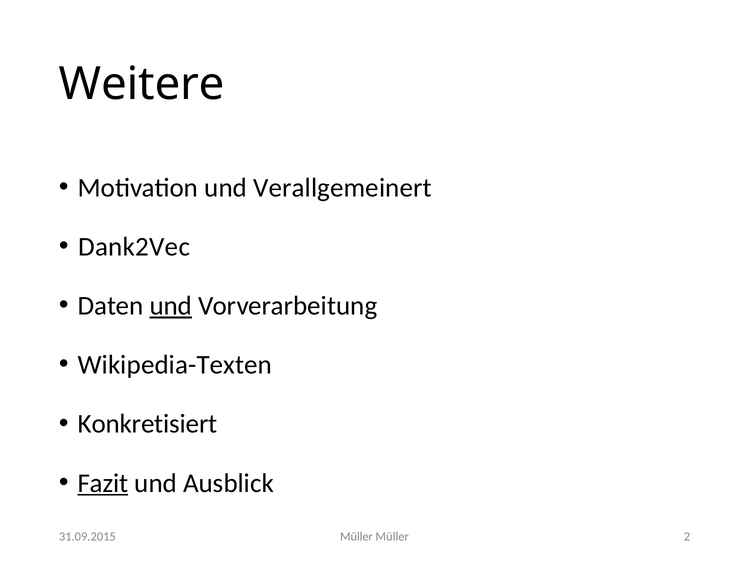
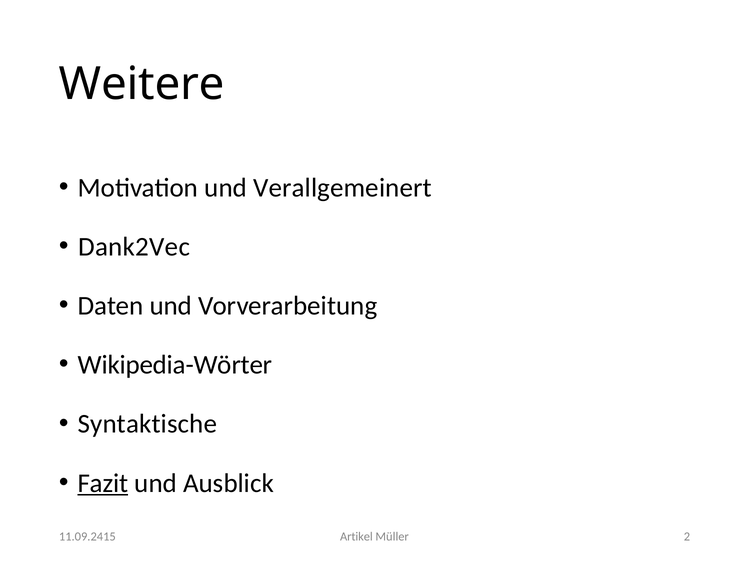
und at (171, 306) underline: present -> none
Wikipedia-Texten: Wikipedia-Texten -> Wikipedia-Wörter
Konkretisiert: Konkretisiert -> Syntaktische
Müller at (356, 536): Müller -> Artikel
31.09.2015: 31.09.2015 -> 11.09.2415
